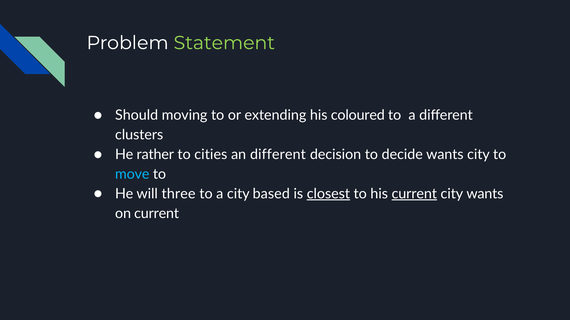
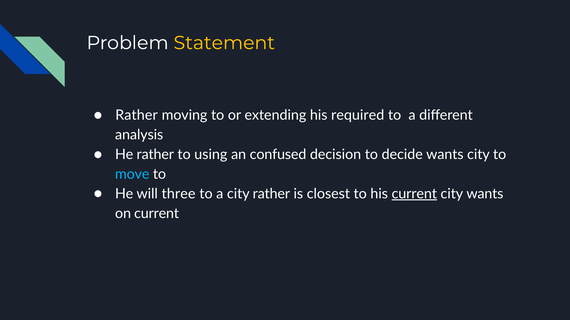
Statement colour: light green -> yellow
Should at (137, 116): Should -> Rather
coloured: coloured -> required
clusters: clusters -> analysis
cities: cities -> using
an different: different -> confused
city based: based -> rather
closest underline: present -> none
